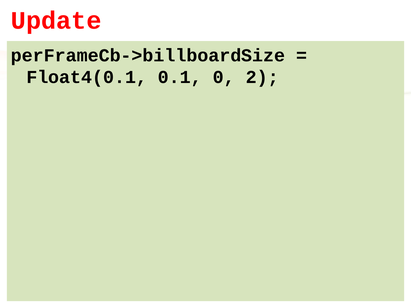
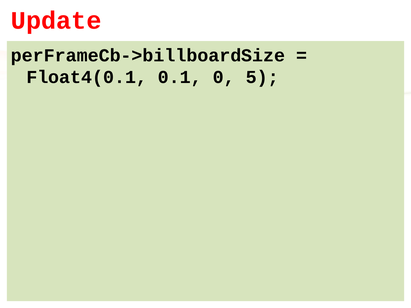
2: 2 -> 5
